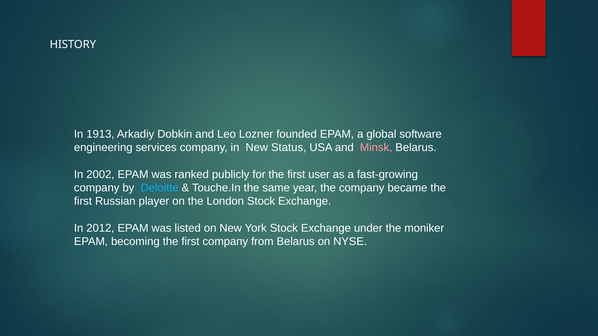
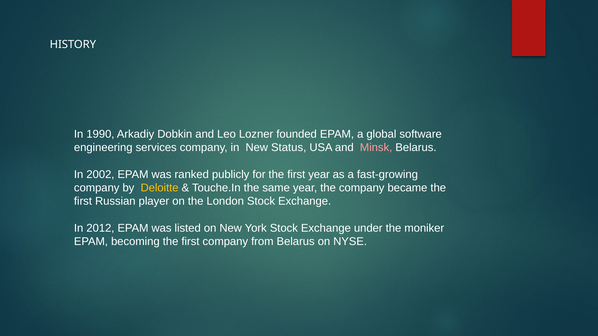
1913: 1913 -> 1990
first user: user -> year
Deloitte colour: light blue -> yellow
